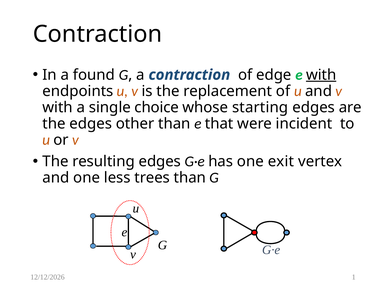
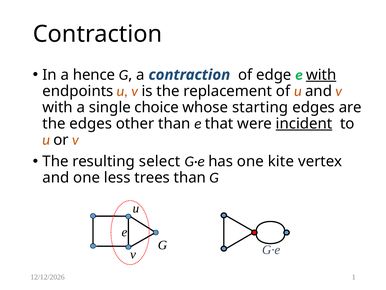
found: found -> hence
incident underline: none -> present
resulting edges: edges -> select
exit: exit -> kite
